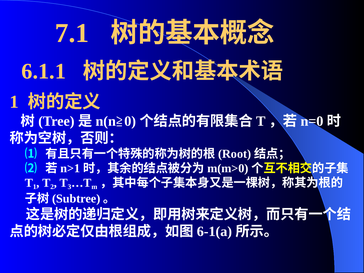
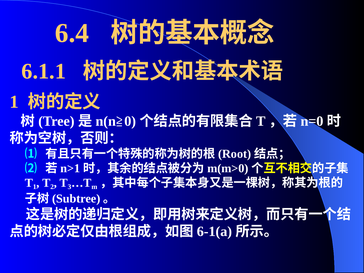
7.1: 7.1 -> 6.4
